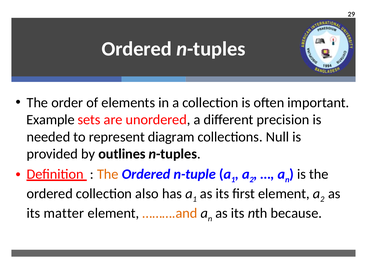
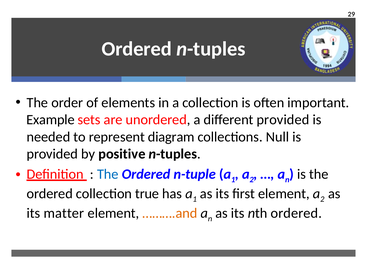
different precision: precision -> provided
outlines: outlines -> positive
The at (108, 174) colour: orange -> blue
also: also -> true
nth because: because -> ordered
